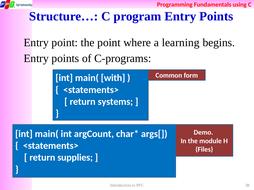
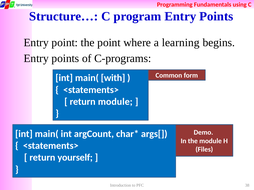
return systems: systems -> module
supplies: supplies -> yourself
